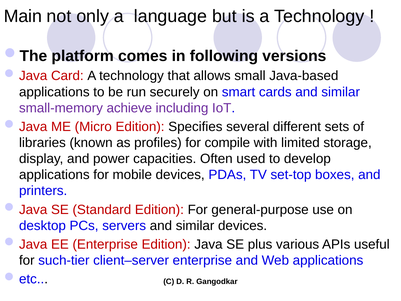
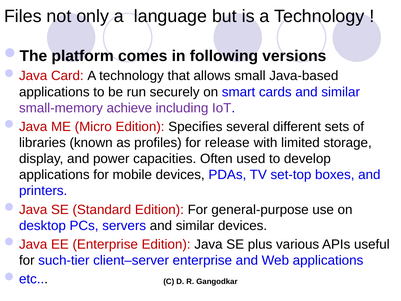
Main: Main -> Files
compile: compile -> release
